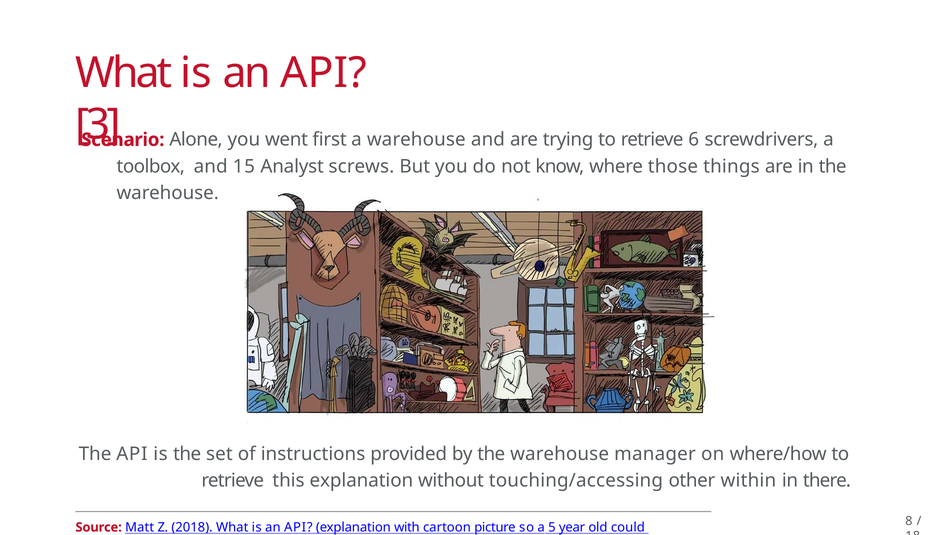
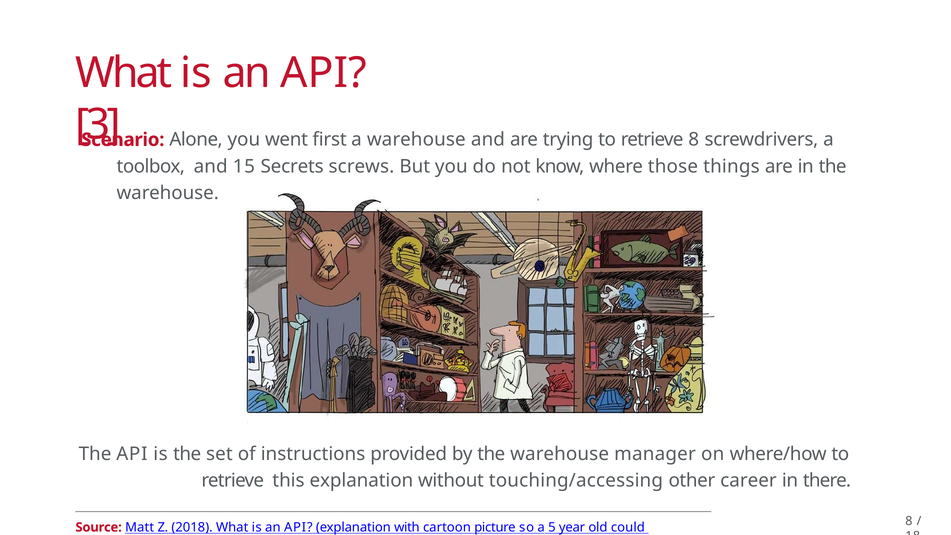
retrieve 6: 6 -> 8
Analyst: Analyst -> Secrets
within: within -> career
